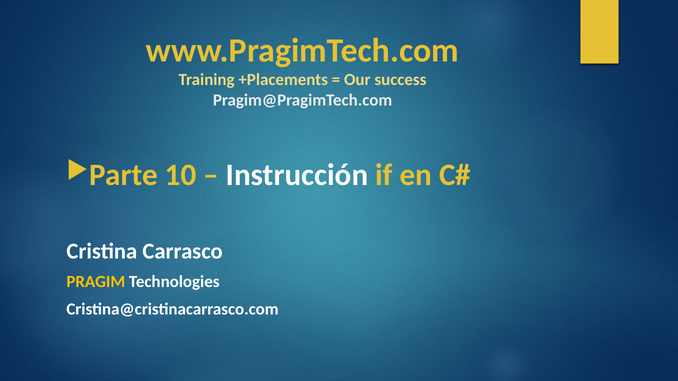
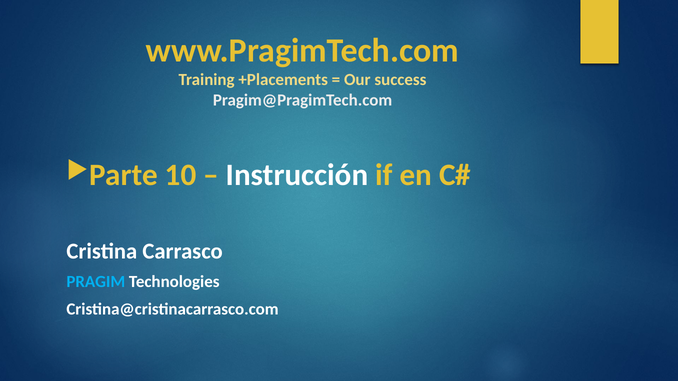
PRAGIM colour: yellow -> light blue
